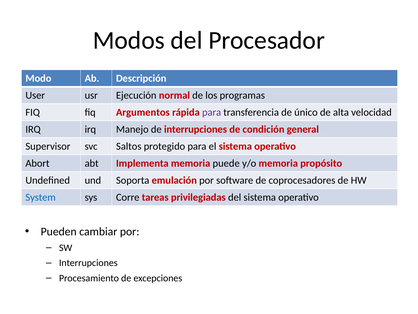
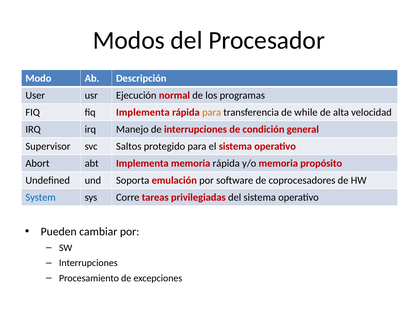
fiq Argumentos: Argumentos -> Implementa
para at (212, 112) colour: purple -> orange
único: único -> while
memoria puede: puede -> rápida
